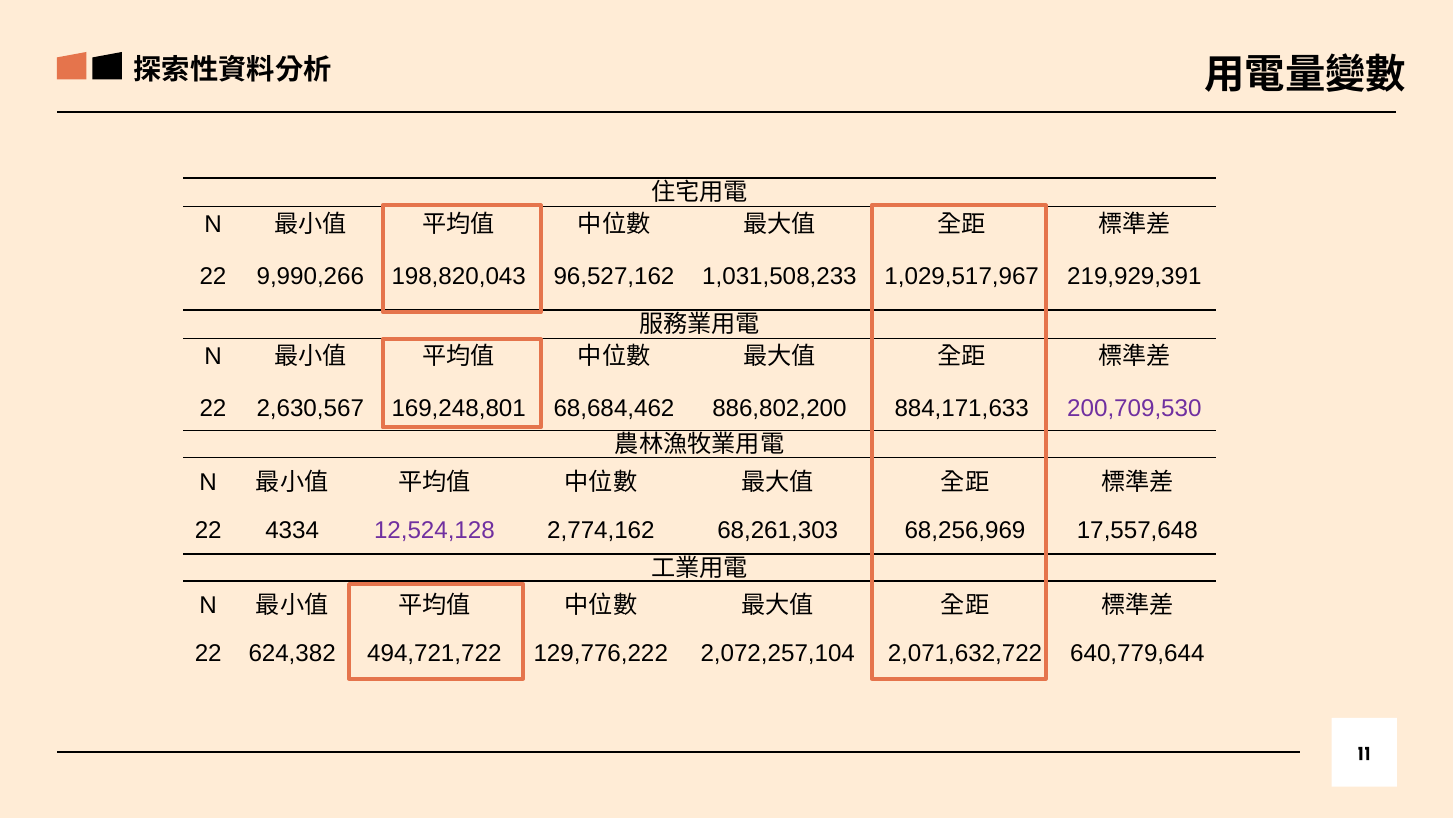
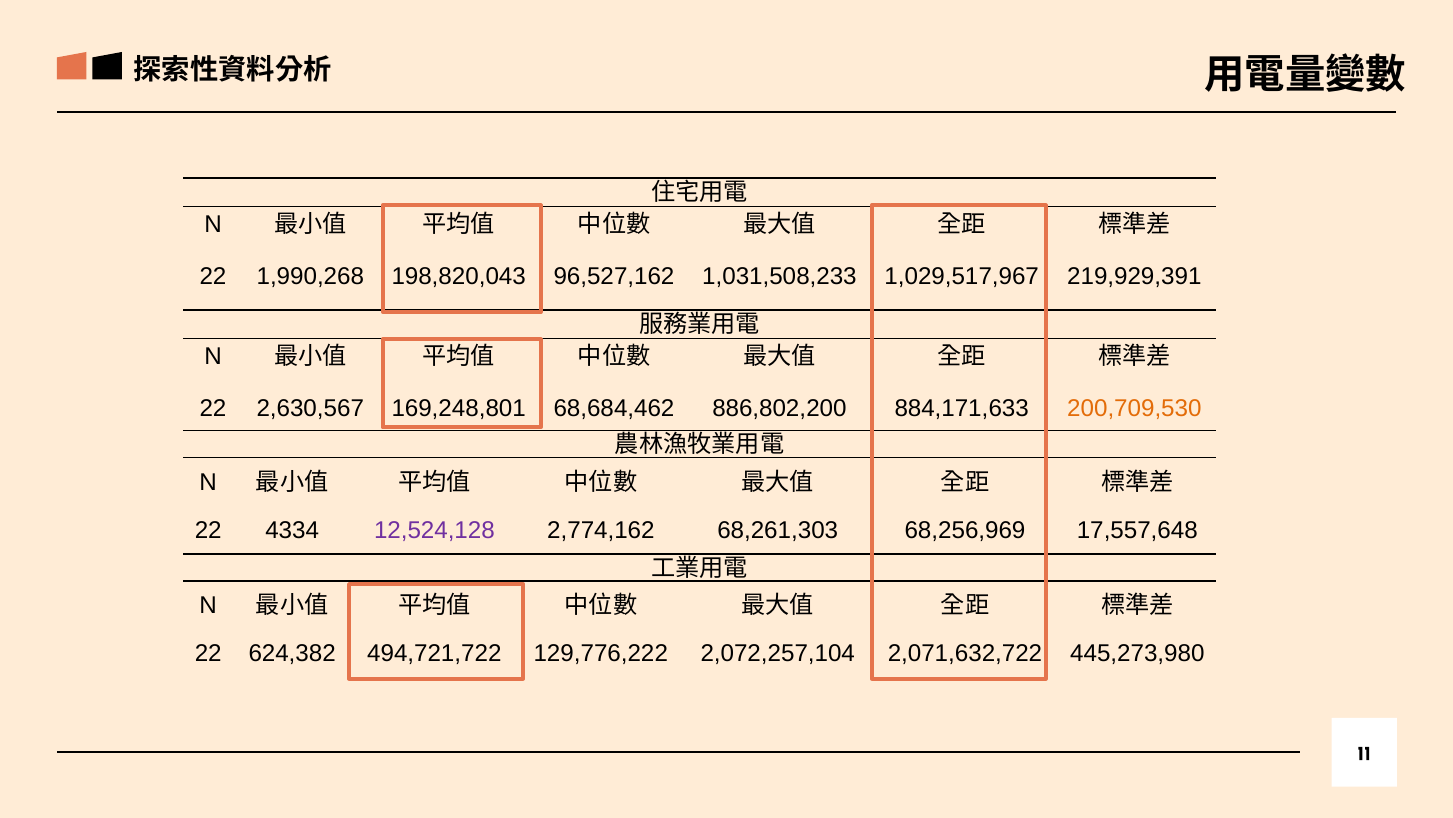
9,990,266: 9,990,266 -> 1,990,268
200,709,530 colour: purple -> orange
640,779,644: 640,779,644 -> 445,273,980
